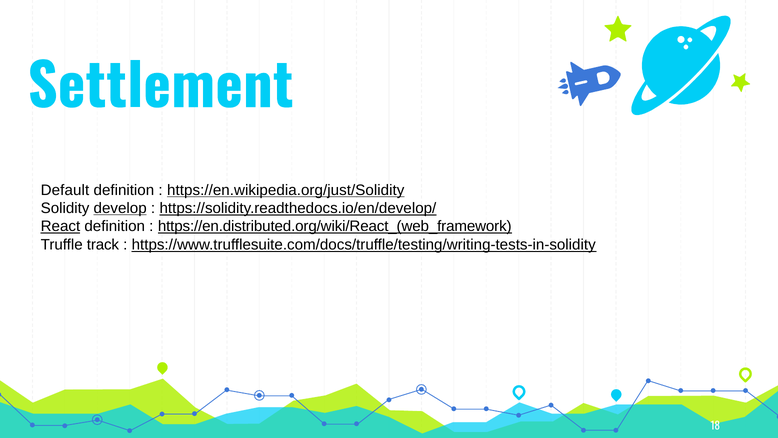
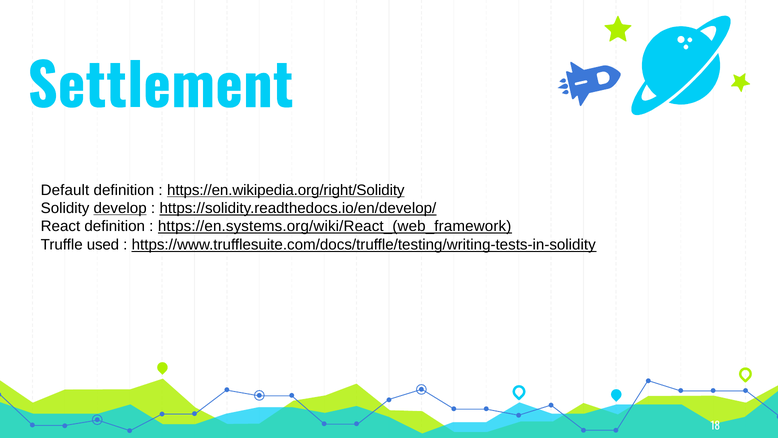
https://en.wikipedia.org/just/Solidity: https://en.wikipedia.org/just/Solidity -> https://en.wikipedia.org/right/Solidity
React underline: present -> none
https://en.distributed.org/wiki/React_(web_framework: https://en.distributed.org/wiki/React_(web_framework -> https://en.systems.org/wiki/React_(web_framework
track: track -> used
